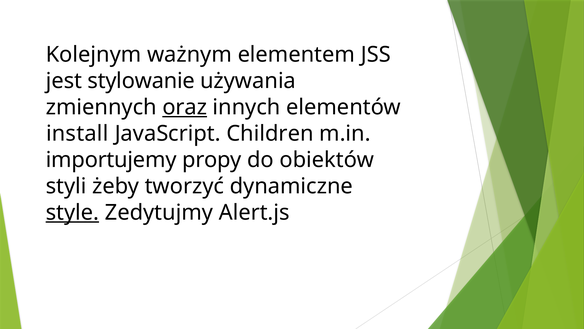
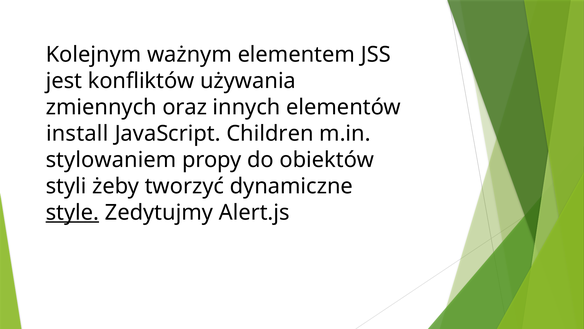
stylowanie: stylowanie -> konfliktów
oraz underline: present -> none
importujemy: importujemy -> stylowaniem
